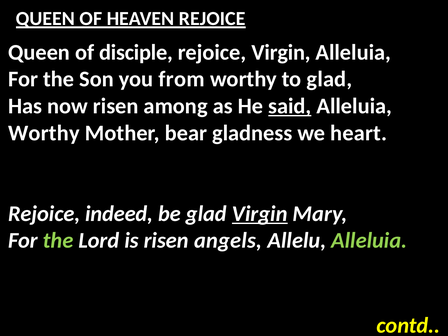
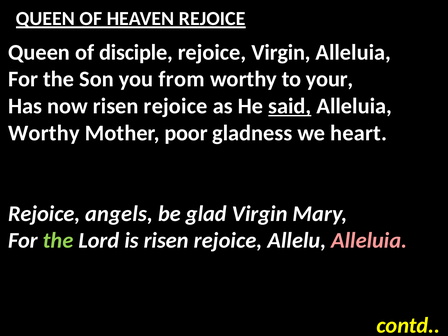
to glad: glad -> your
now risen among: among -> rejoice
bear: bear -> poor
indeed: indeed -> angels
Virgin at (260, 214) underline: present -> none
is risen angels: angels -> rejoice
Alleluia at (369, 241) colour: light green -> pink
